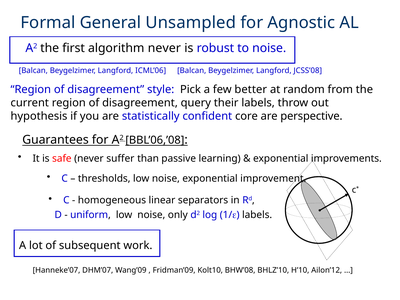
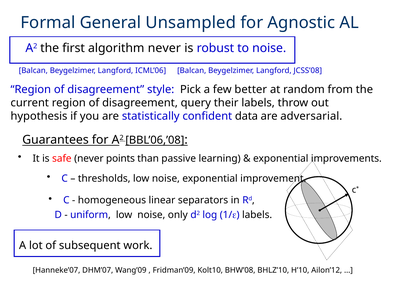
core: core -> data
perspective: perspective -> adversarial
suffer: suffer -> points
